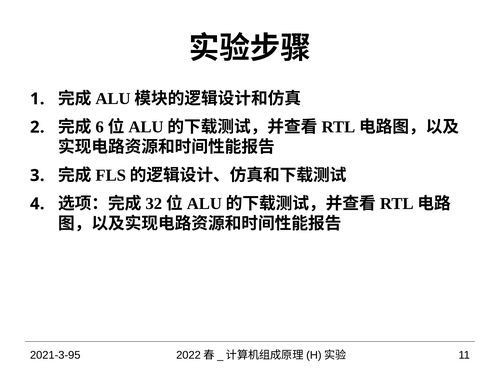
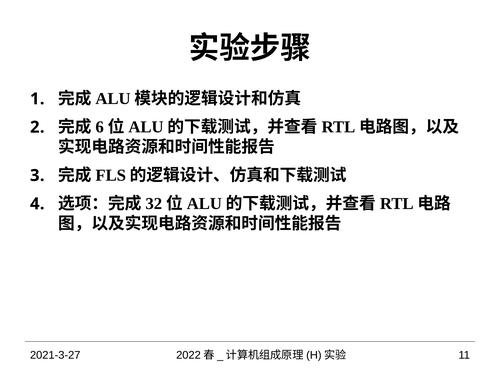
2021-3-95: 2021-3-95 -> 2021-3-27
